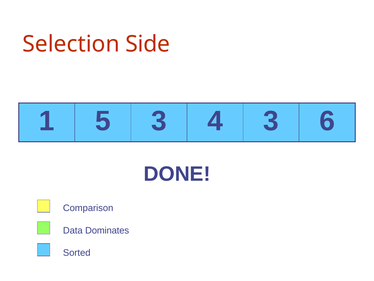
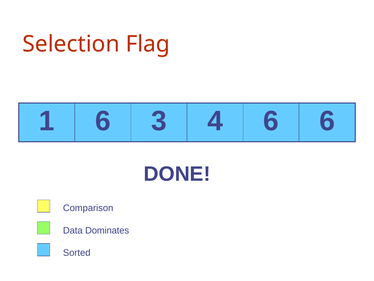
Side: Side -> Flag
1 5: 5 -> 6
4 3: 3 -> 6
